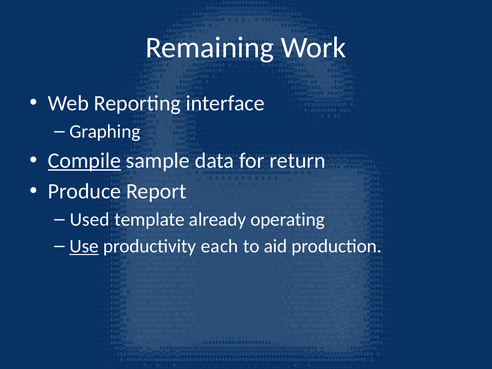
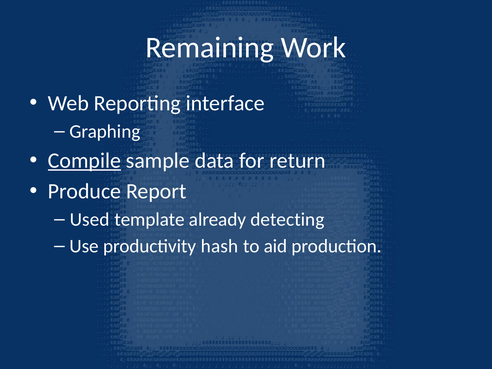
operating: operating -> detecting
Use underline: present -> none
each: each -> hash
